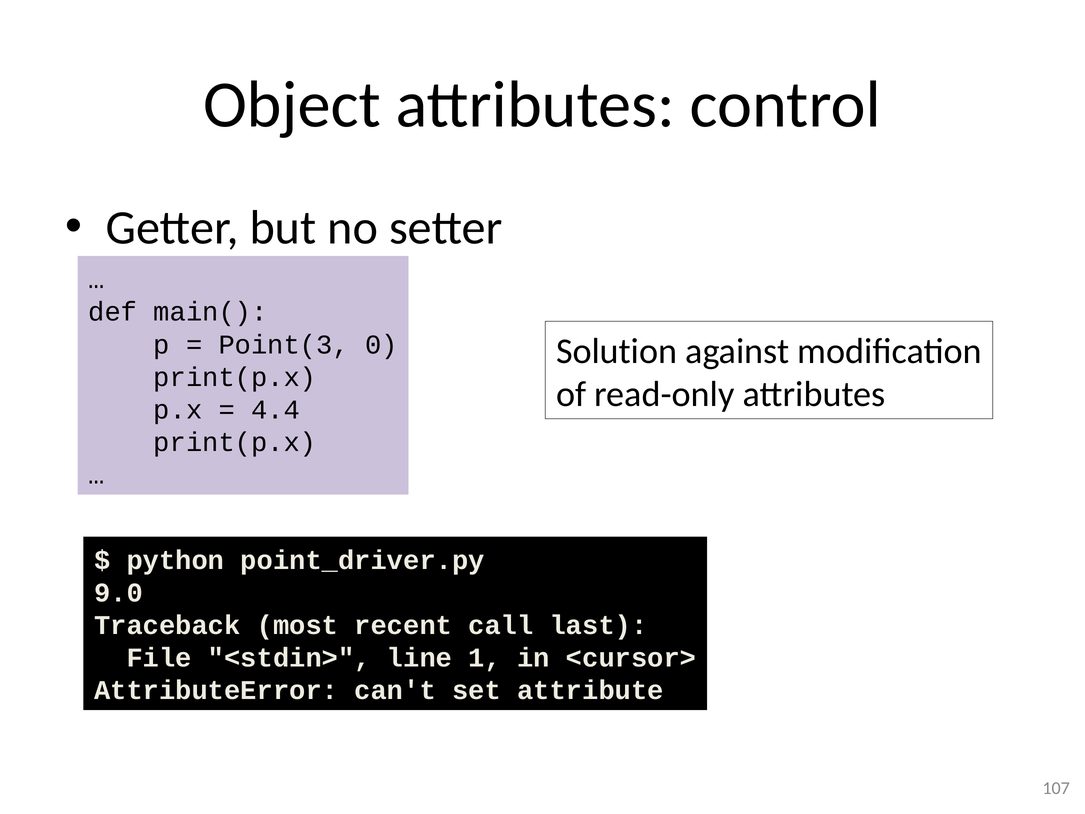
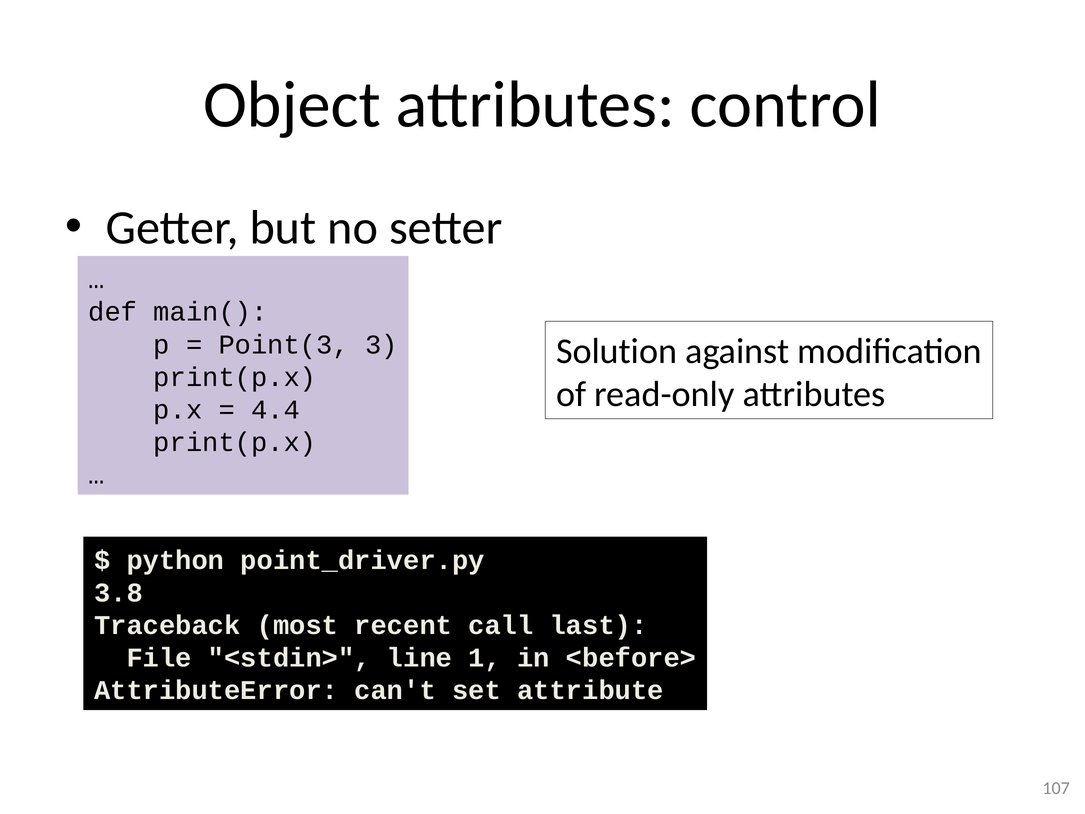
0: 0 -> 3
9.0: 9.0 -> 3.8
<cursor>: <cursor> -> <before>
